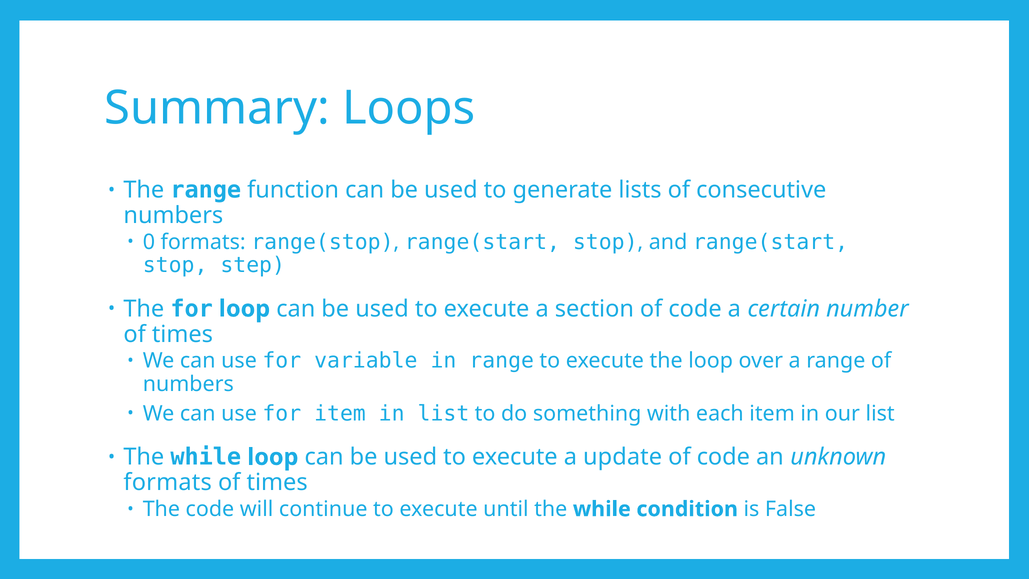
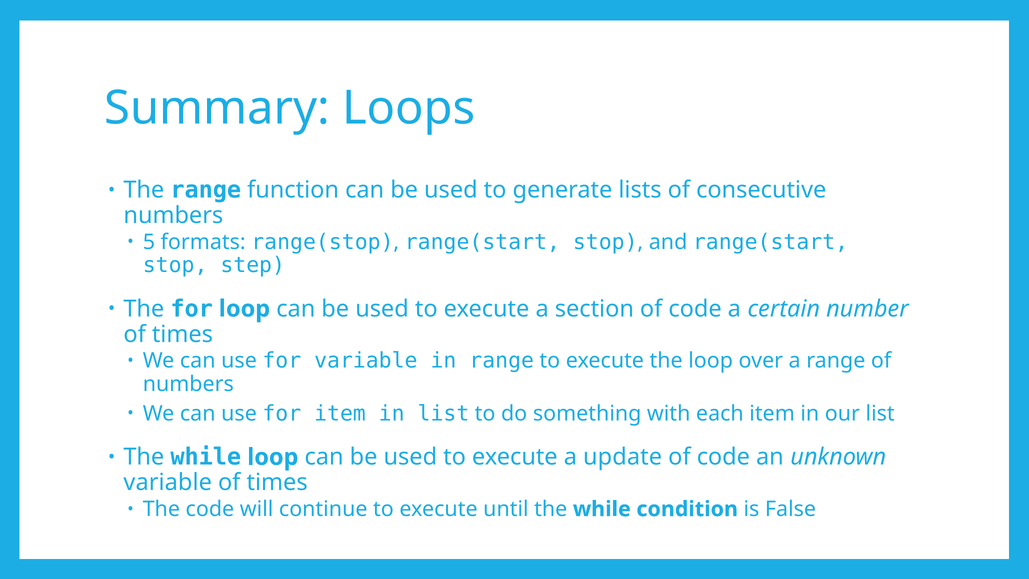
0: 0 -> 5
formats at (168, 482): formats -> variable
